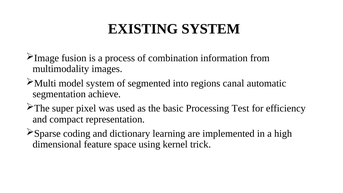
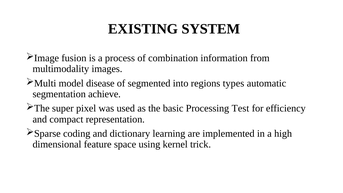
model system: system -> disease
canal: canal -> types
